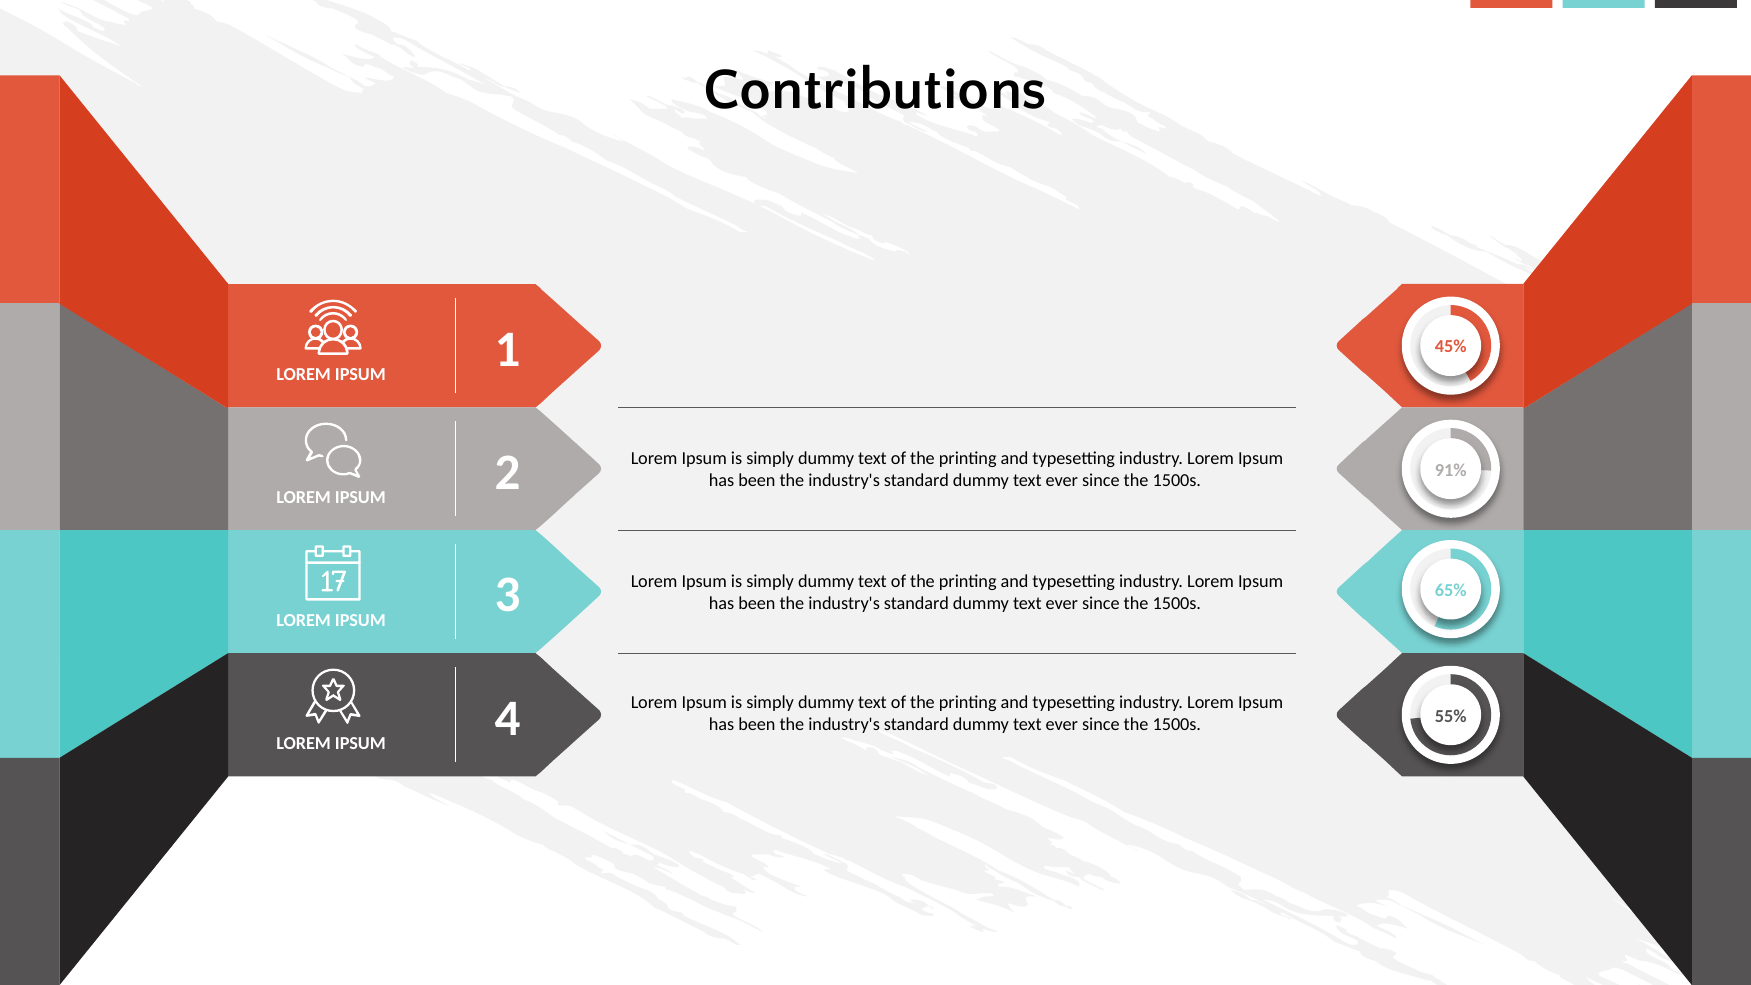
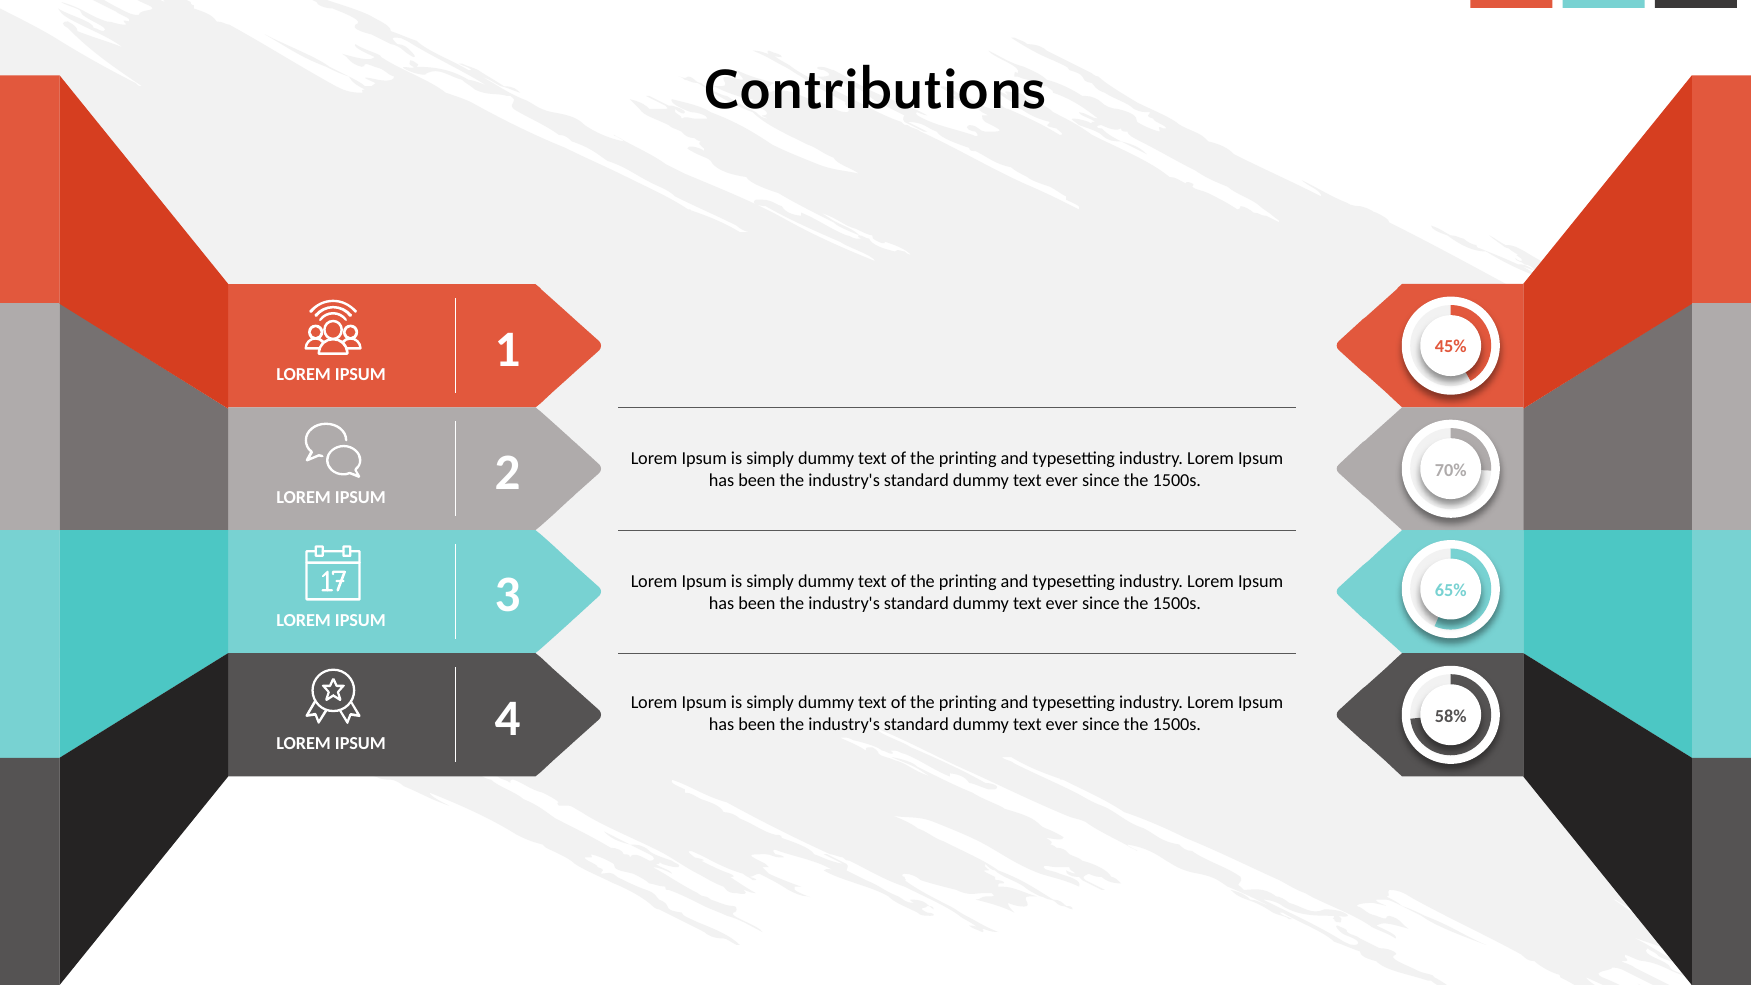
91%: 91% -> 70%
55%: 55% -> 58%
